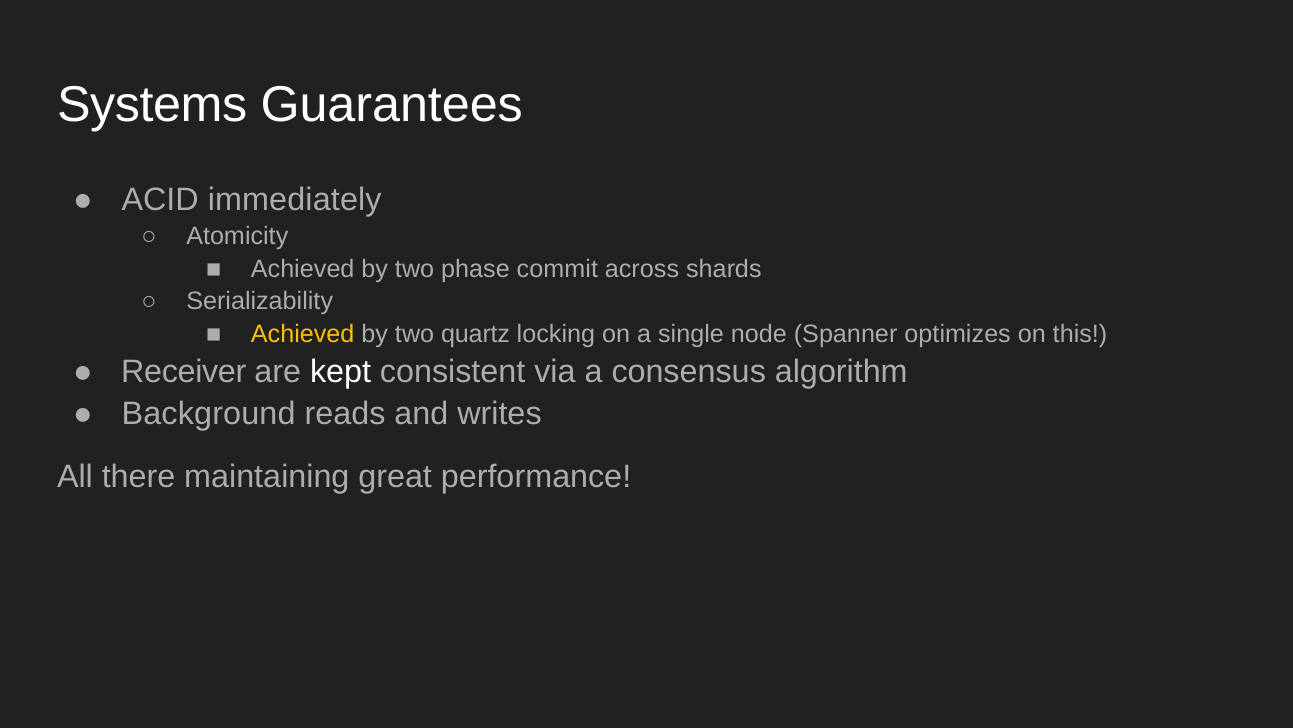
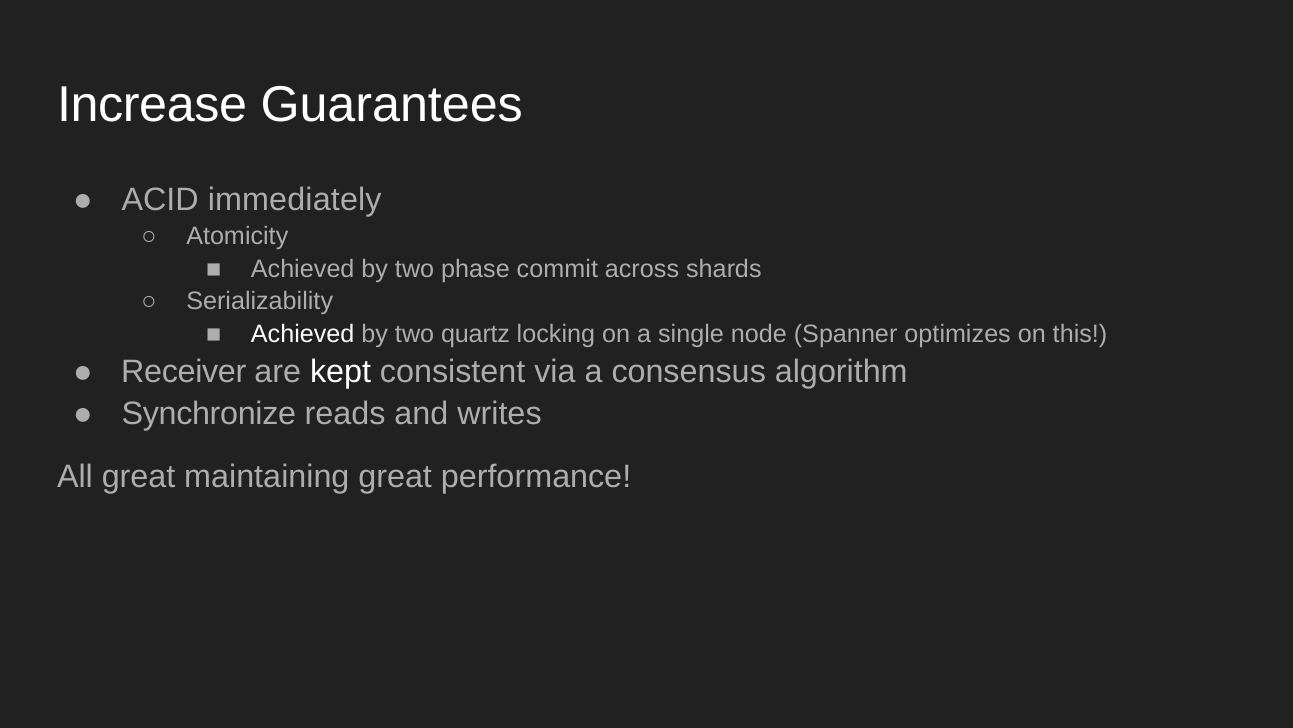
Systems: Systems -> Increase
Achieved at (303, 334) colour: yellow -> white
Background: Background -> Synchronize
All there: there -> great
